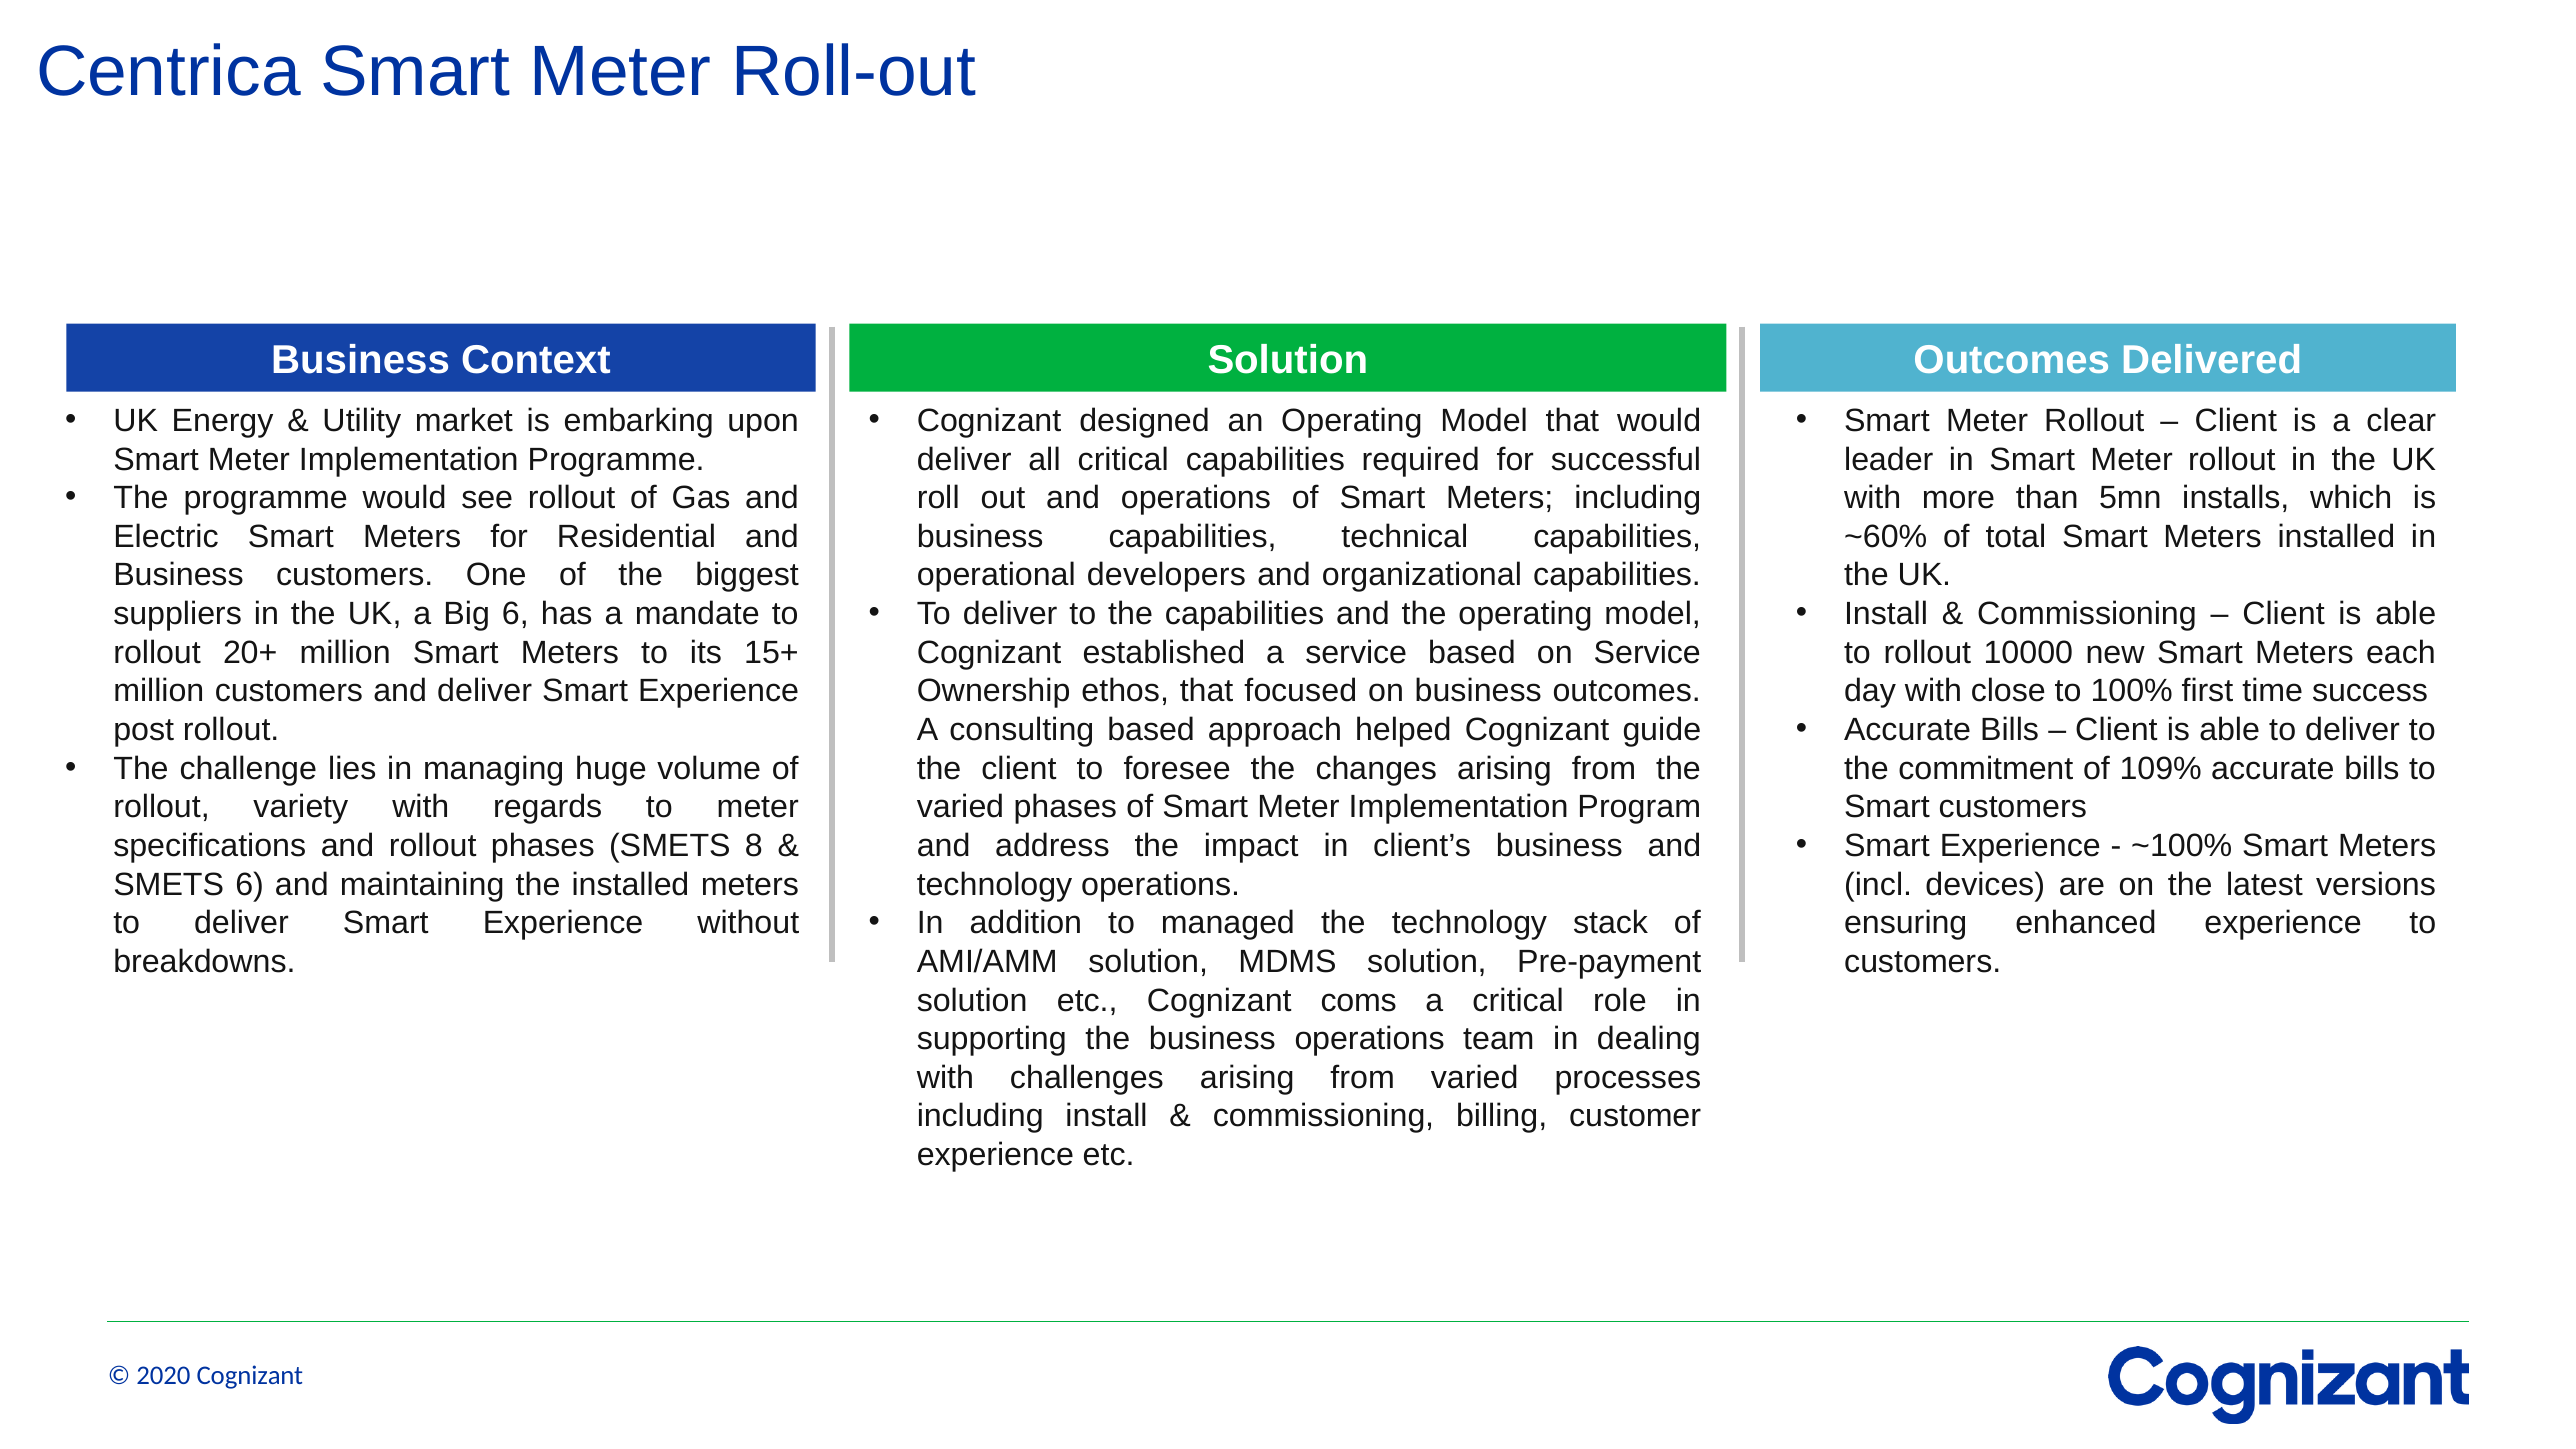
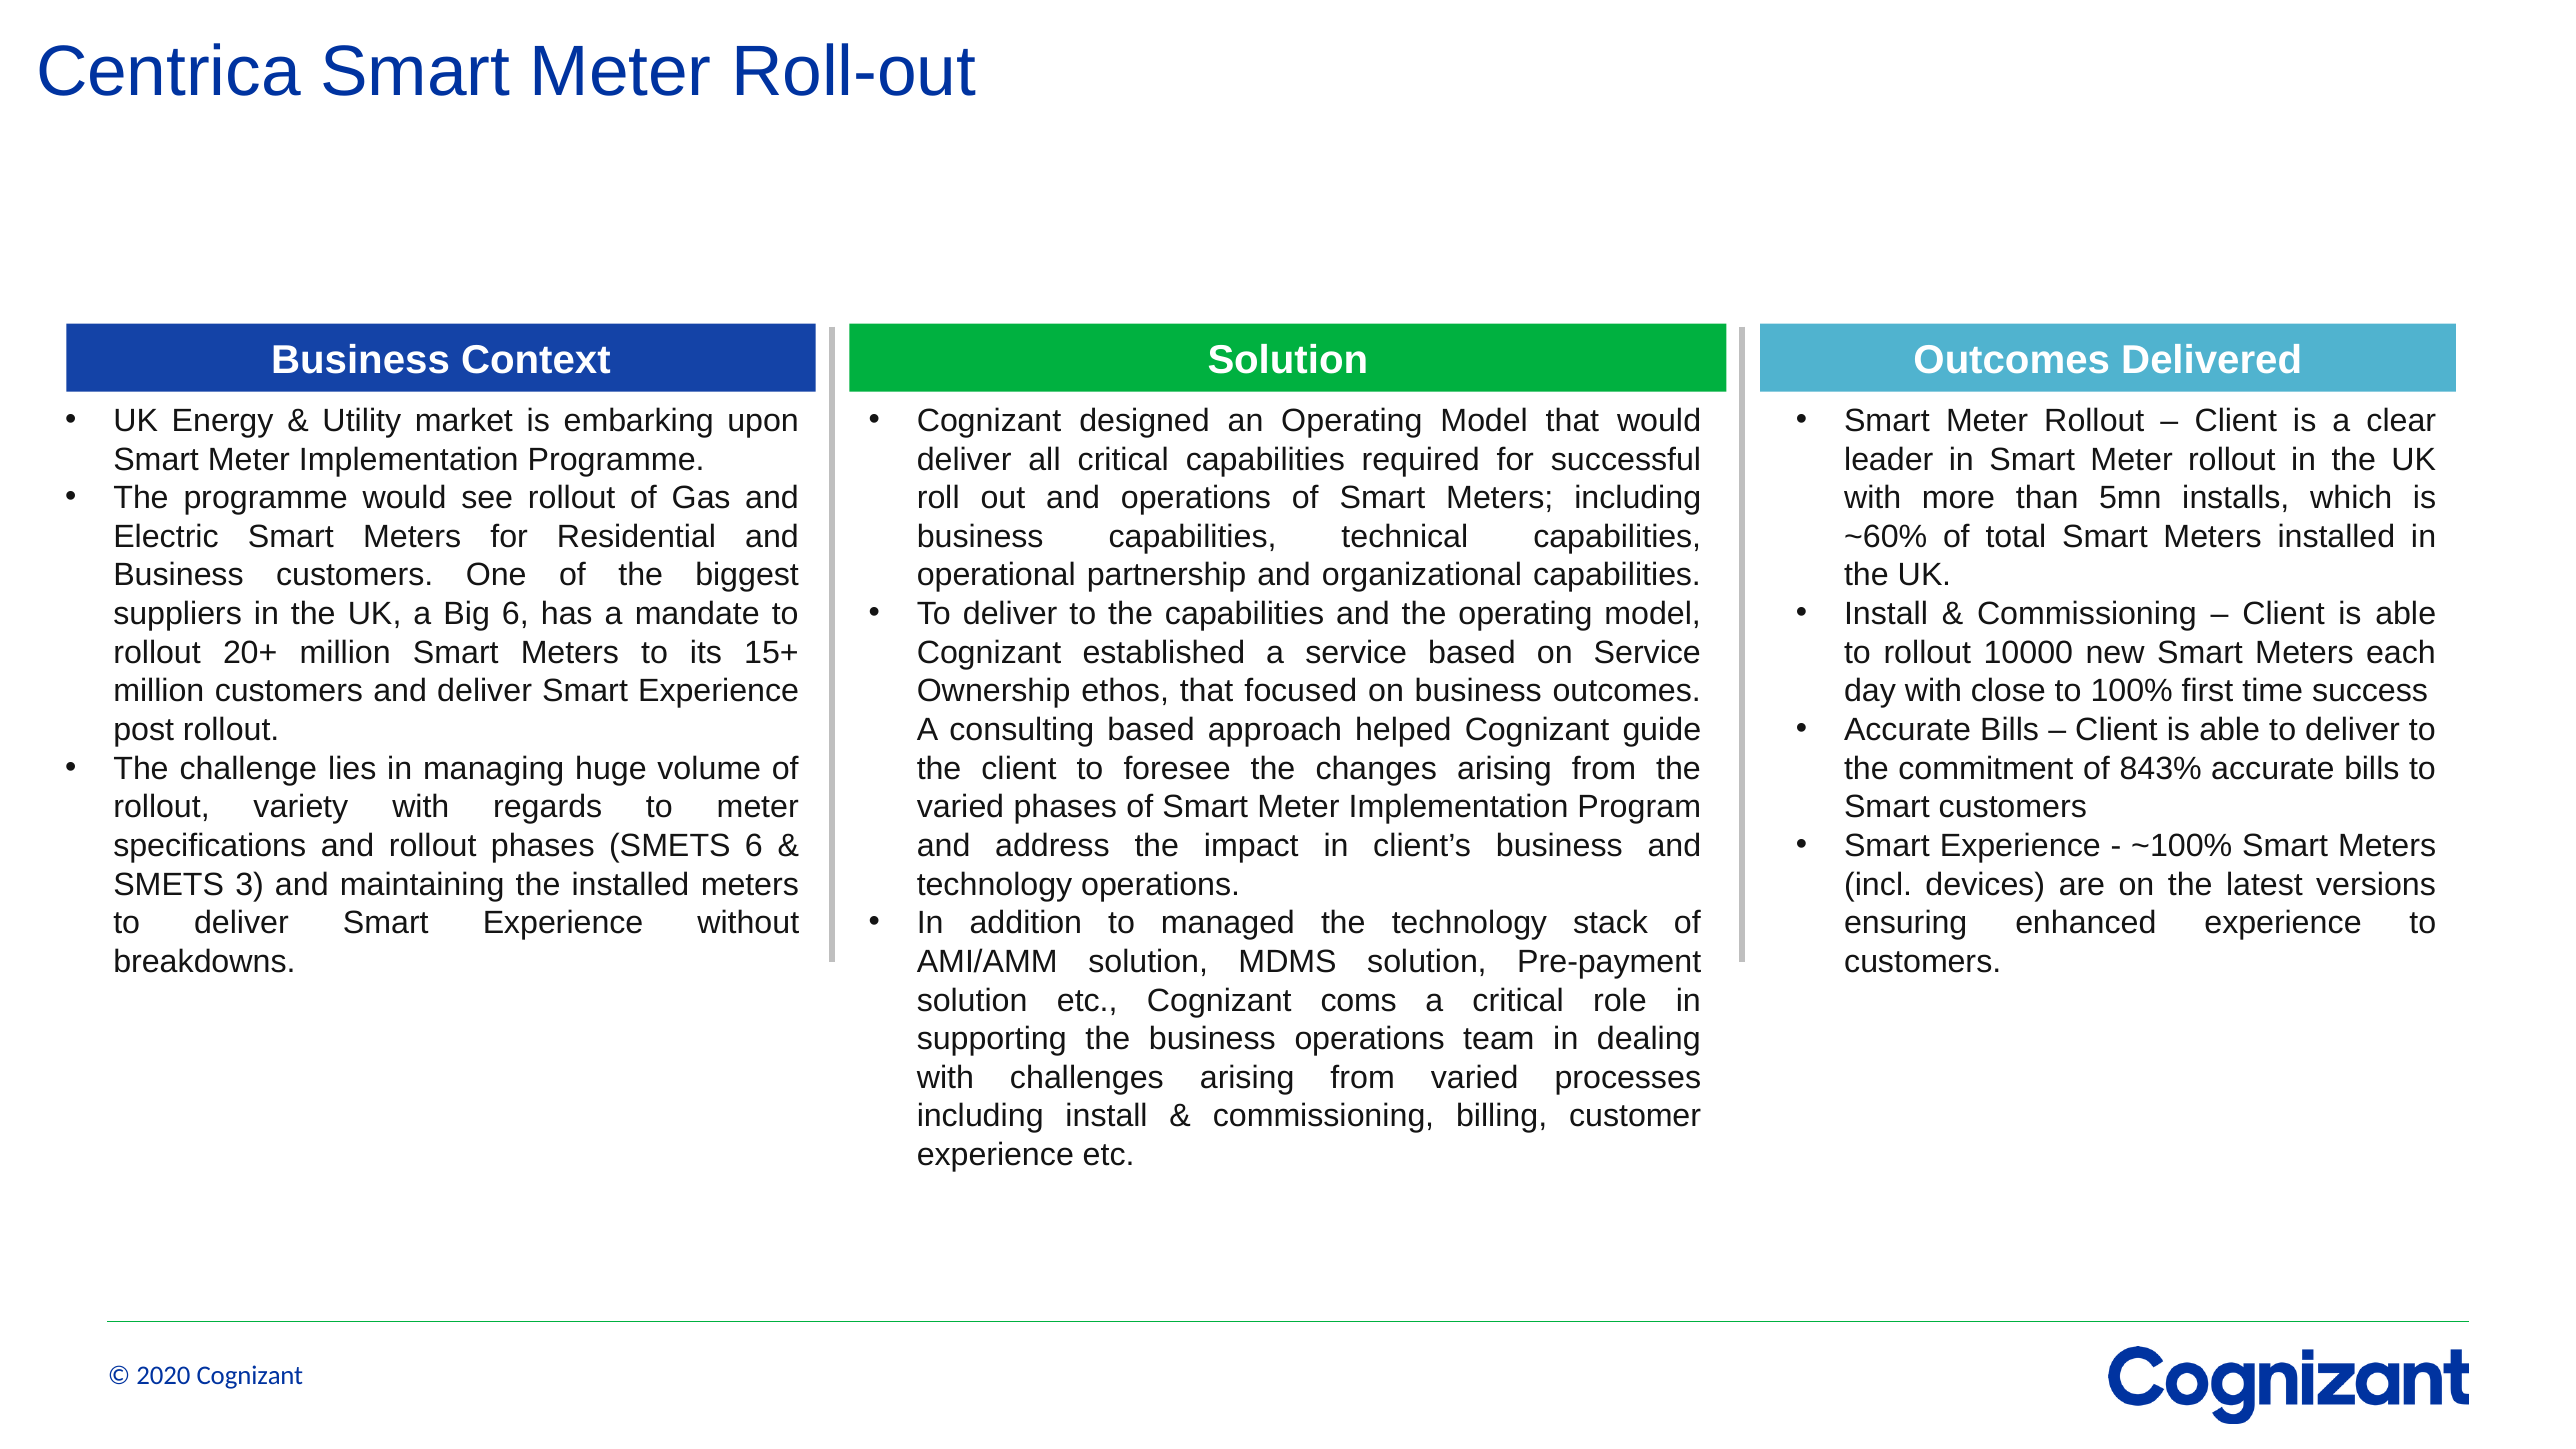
developers: developers -> partnership
109%: 109% -> 843%
SMETS 8: 8 -> 6
SMETS 6: 6 -> 3
